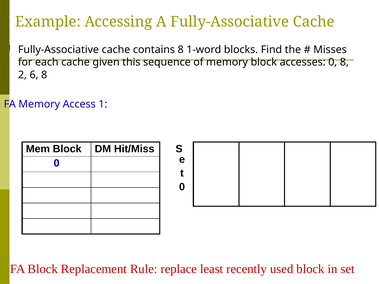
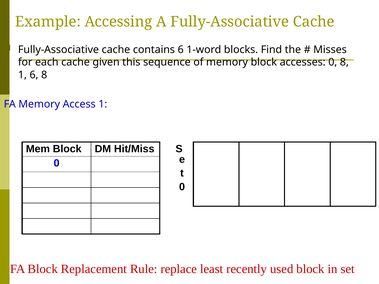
contains 8: 8 -> 6
2 at (22, 75): 2 -> 1
